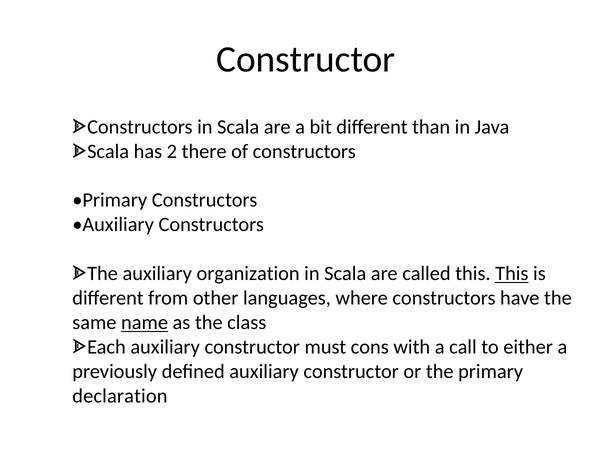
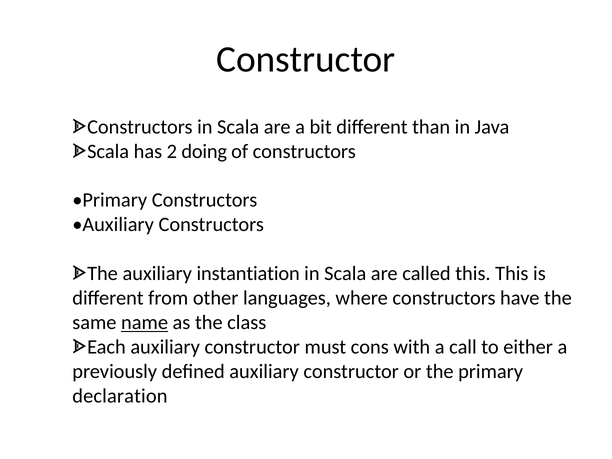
there: there -> doing
organization: organization -> instantiation
This at (512, 274) underline: present -> none
